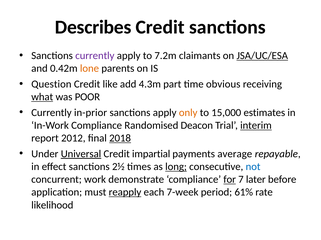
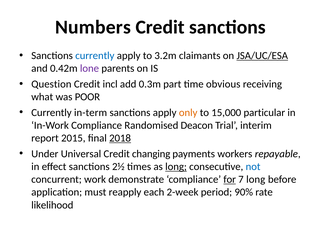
Describes: Describes -> Numbers
currently at (95, 56) colour: purple -> blue
7.2m: 7.2m -> 3.2m
lone colour: orange -> purple
like: like -> incl
4.3m: 4.3m -> 0.3m
what underline: present -> none
in-prior: in-prior -> in-term
estimates: estimates -> particular
interim underline: present -> none
2012: 2012 -> 2015
Universal underline: present -> none
impartial: impartial -> changing
average: average -> workers
7 later: later -> long
reapply underline: present -> none
7-week: 7-week -> 2-week
61%: 61% -> 90%
